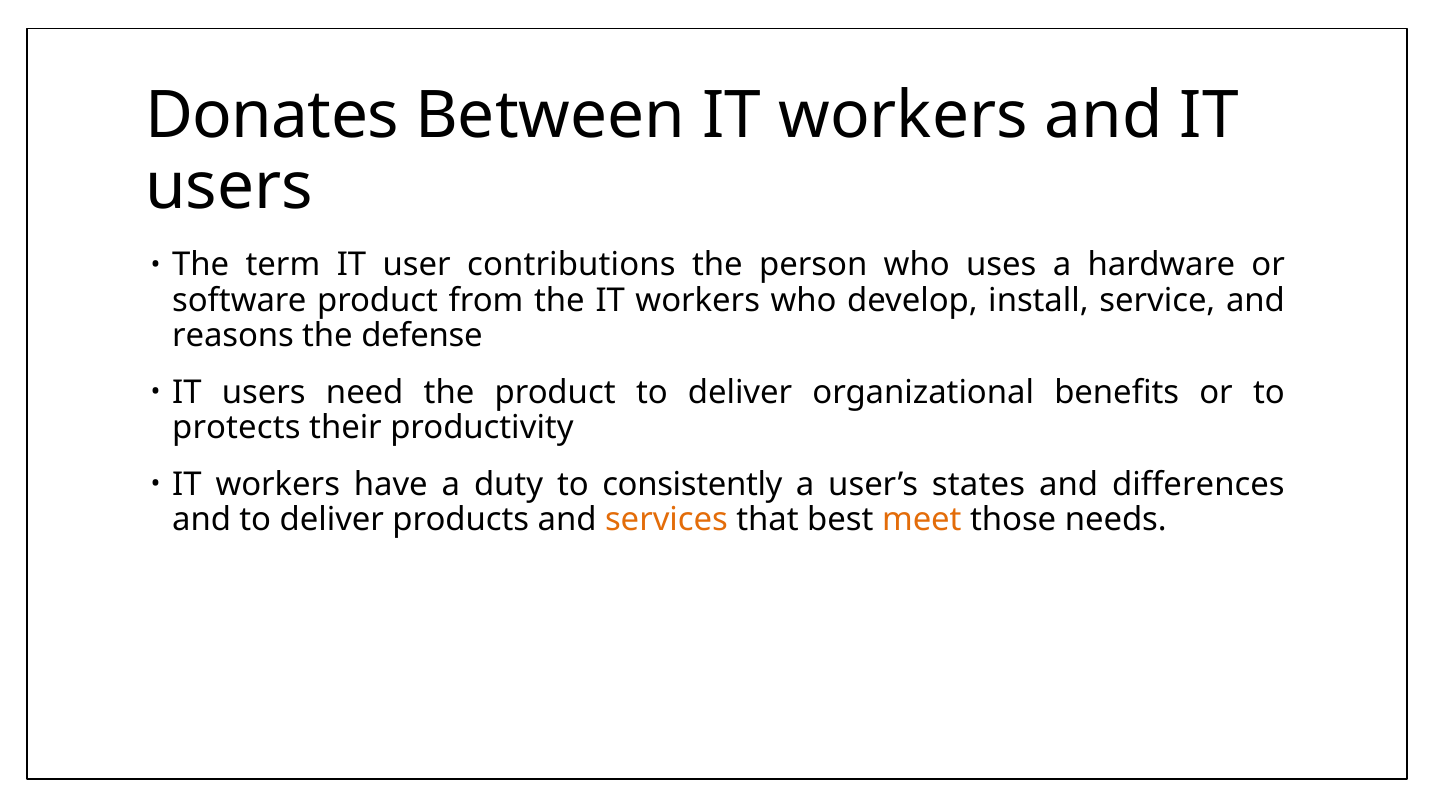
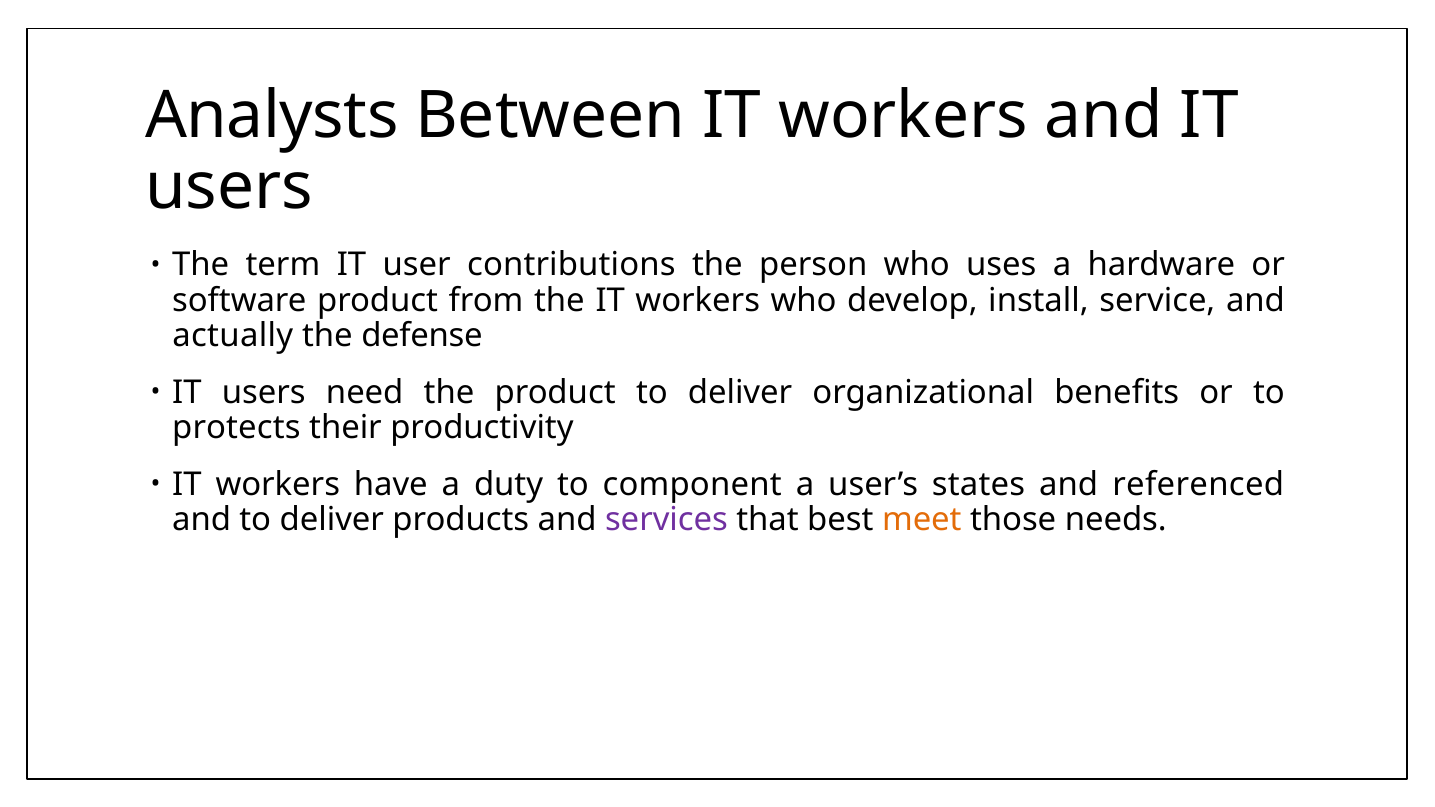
Donates: Donates -> Analysts
reasons: reasons -> actually
consistently: consistently -> component
differences: differences -> referenced
services colour: orange -> purple
